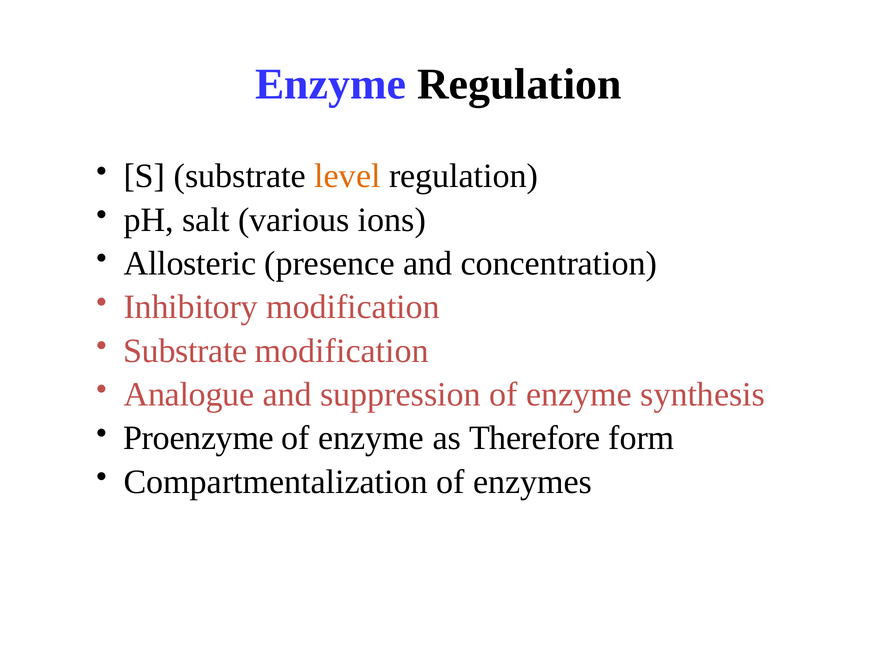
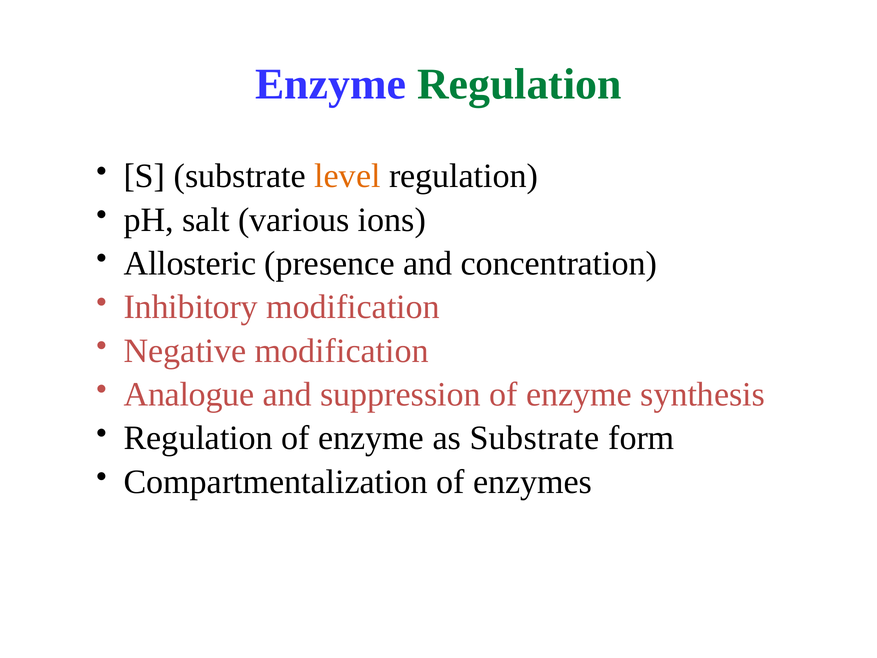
Regulation at (519, 84) colour: black -> green
Substrate at (185, 351): Substrate -> Negative
Proenzyme at (199, 438): Proenzyme -> Regulation
as Therefore: Therefore -> Substrate
